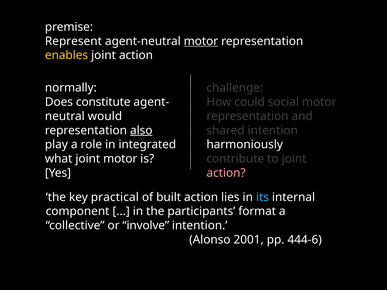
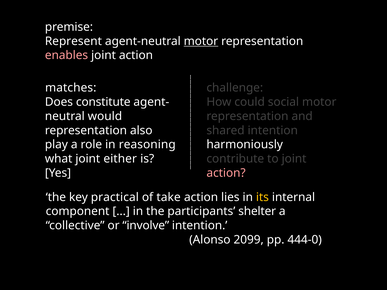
enables colour: yellow -> pink
normally: normally -> matches
also underline: present -> none
integrated: integrated -> reasoning
joint motor: motor -> either
built: built -> take
its colour: light blue -> yellow
format: format -> shelter
2001: 2001 -> 2099
444-6: 444-6 -> 444-0
